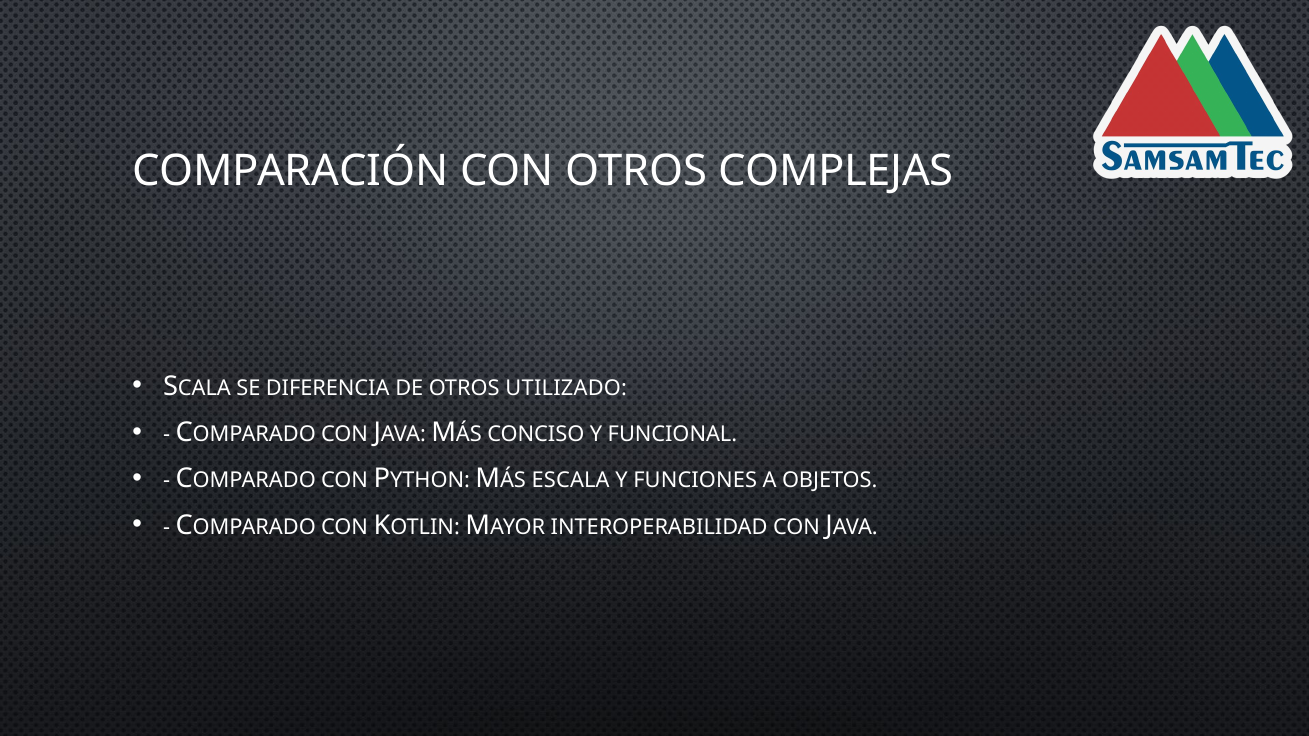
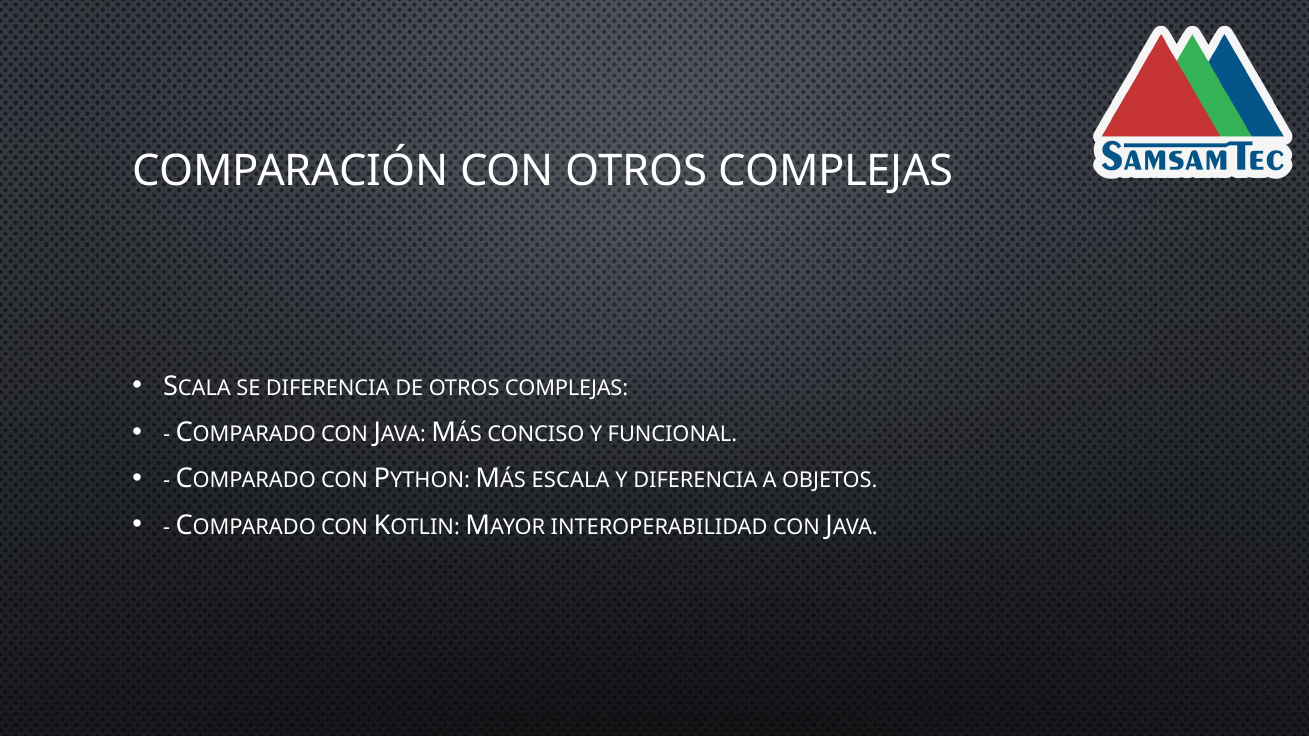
DE OTROS UTILIZADO: UTILIZADO -> COMPLEJAS
Y FUNCIONES: FUNCIONES -> DIFERENCIA
